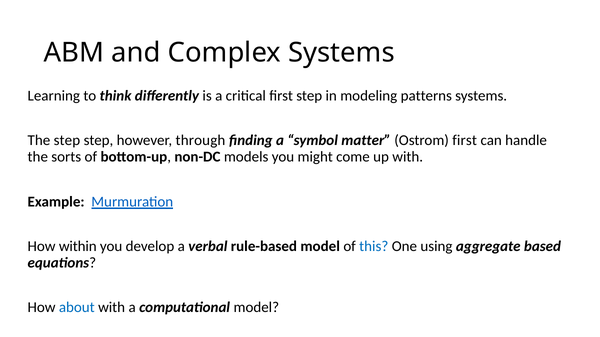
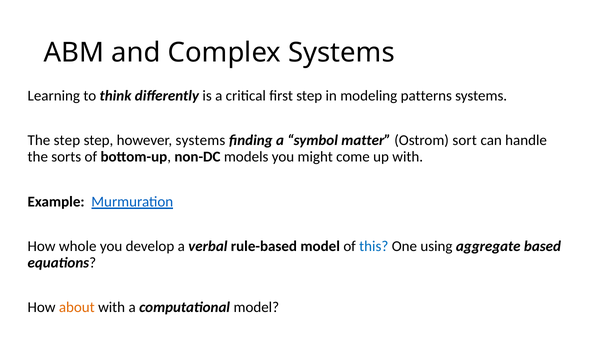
however through: through -> systems
Ostrom first: first -> sort
within: within -> whole
about colour: blue -> orange
